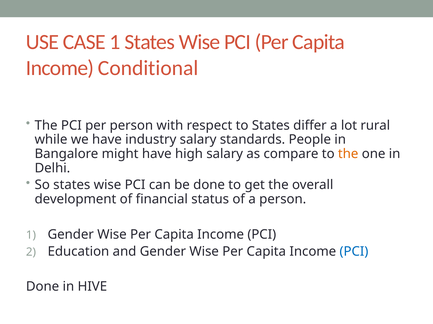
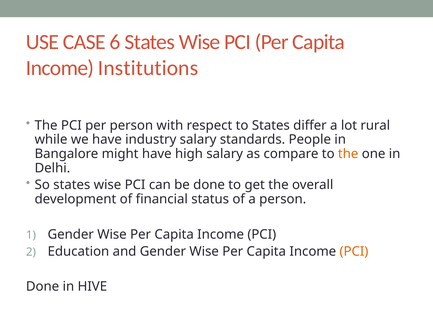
CASE 1: 1 -> 6
Conditional: Conditional -> Institutions
PCI at (354, 252) colour: blue -> orange
